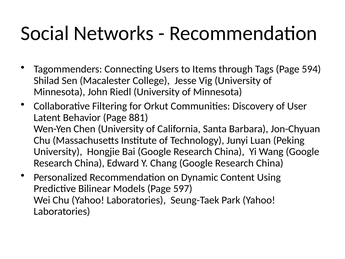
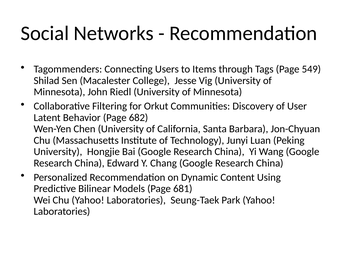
594: 594 -> 549
881: 881 -> 682
597: 597 -> 681
